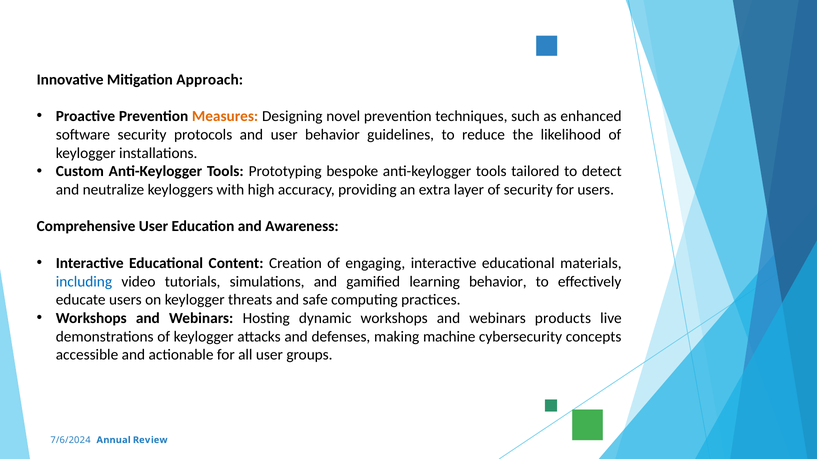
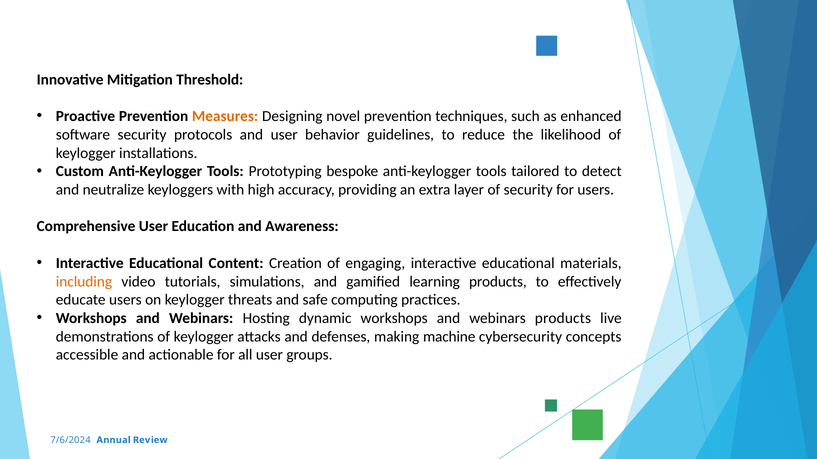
Approach: Approach -> Threshold
including colour: blue -> orange
learning behavior: behavior -> products
